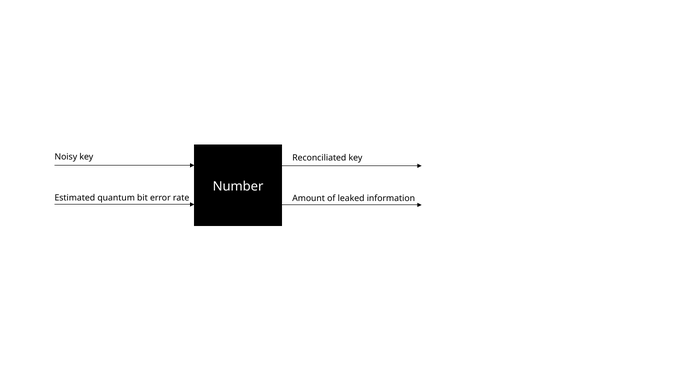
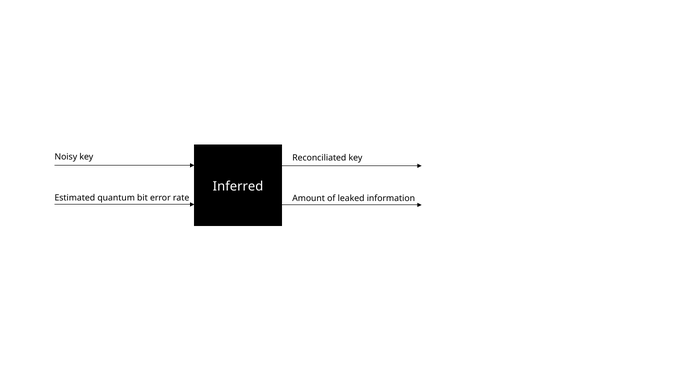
Number: Number -> Inferred
